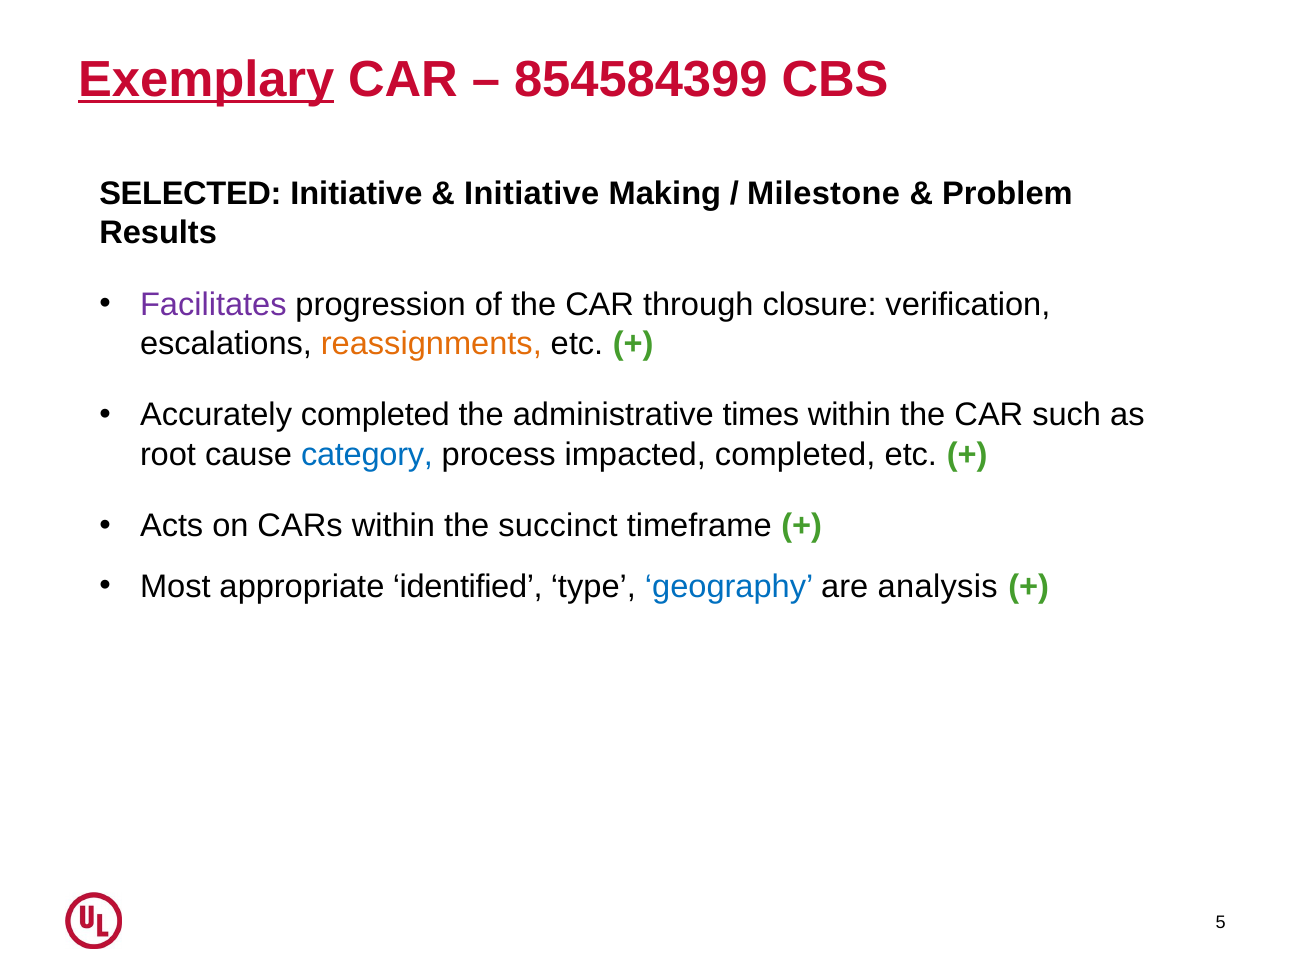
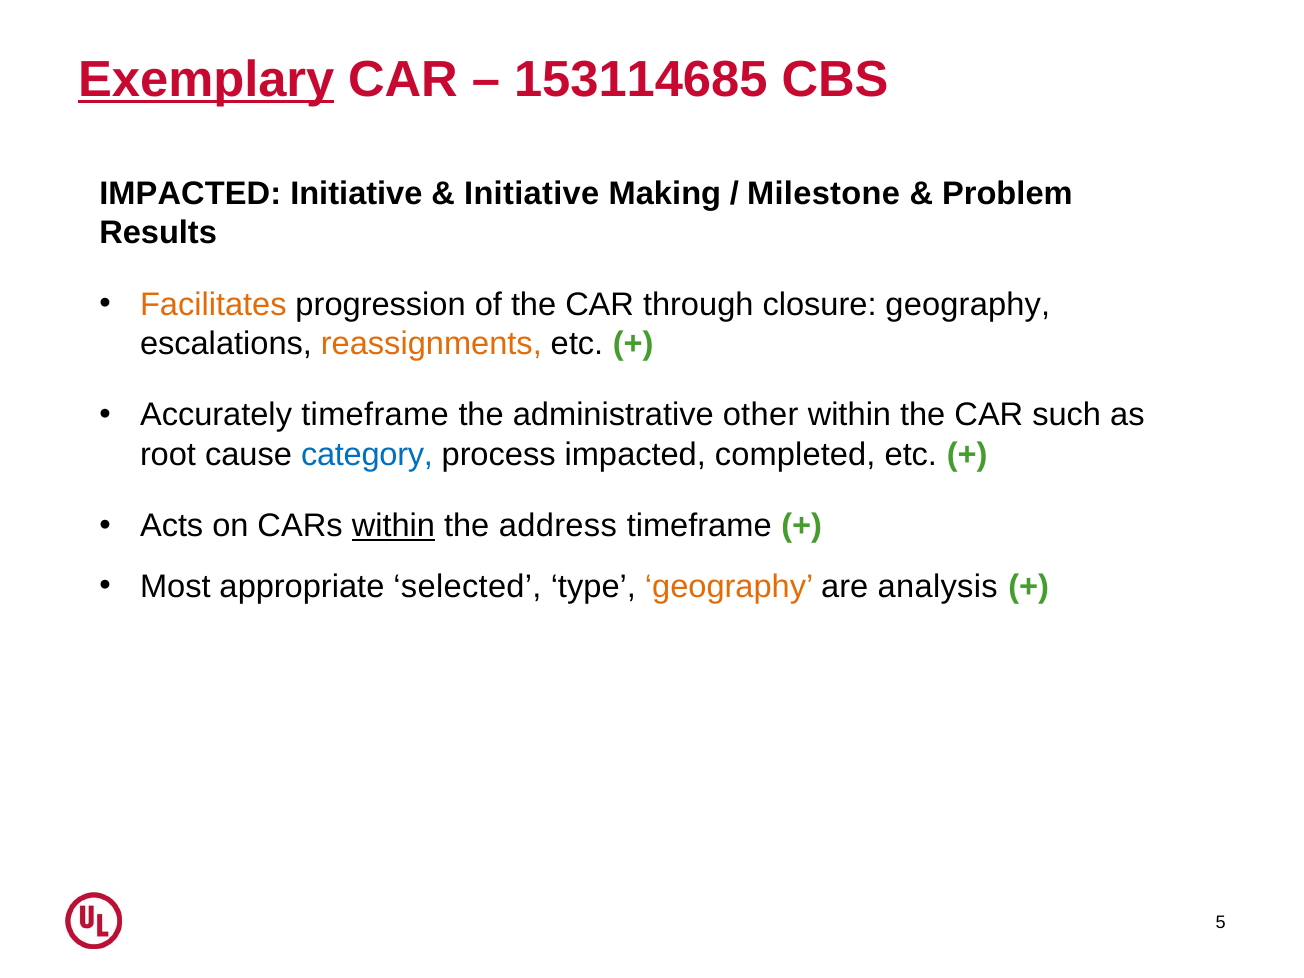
854584399: 854584399 -> 153114685
SELECTED at (190, 194): SELECTED -> IMPACTED
Facilitates colour: purple -> orange
closure verification: verification -> geography
Accurately completed: completed -> timeframe
times: times -> other
within at (393, 526) underline: none -> present
succinct: succinct -> address
identified: identified -> selected
geography at (729, 587) colour: blue -> orange
